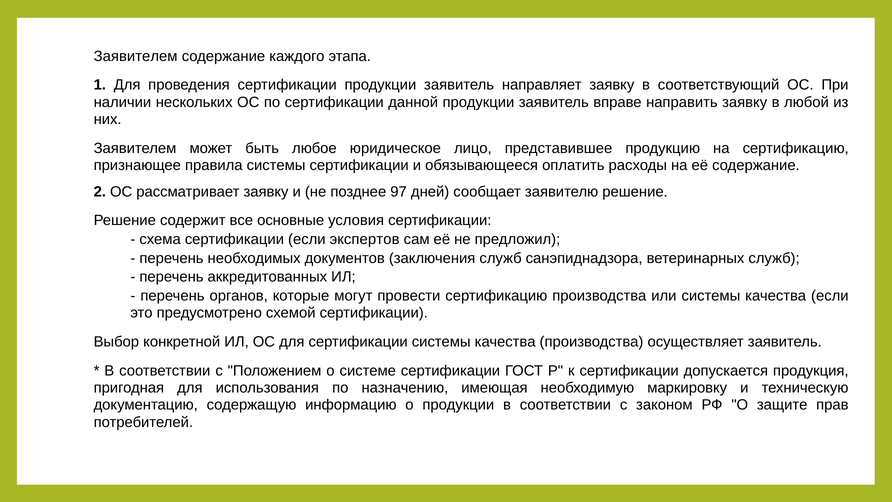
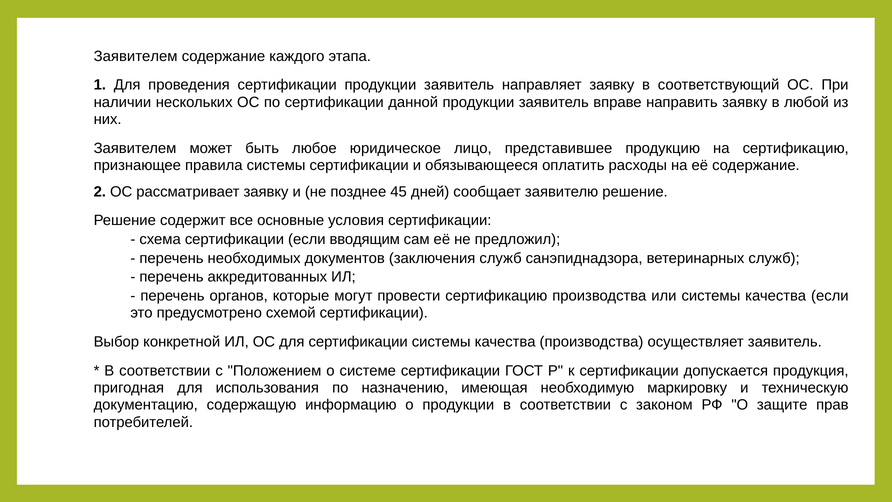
97: 97 -> 45
экспертов: экспертов -> вводящим
